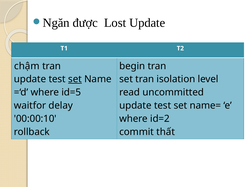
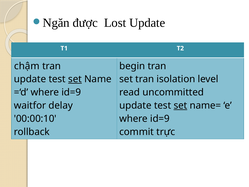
=‘d where id=5: id=5 -> id=9
set at (180, 105) underline: none -> present
id=2 at (160, 119): id=2 -> id=9
thất: thất -> trực
